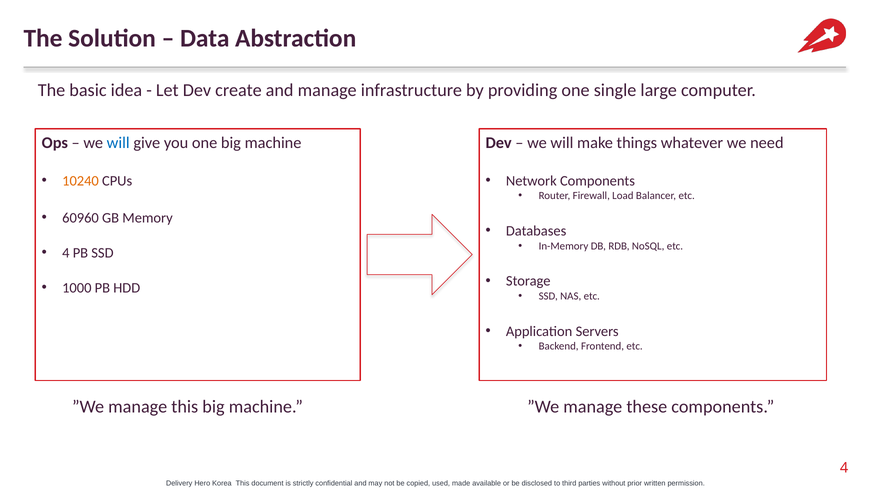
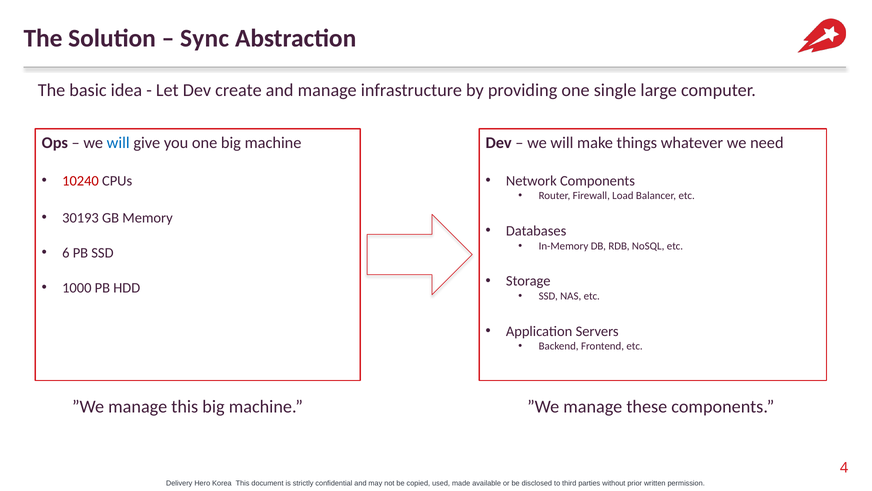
Data: Data -> Sync
10240 colour: orange -> red
60960: 60960 -> 30193
4 at (66, 253): 4 -> 6
